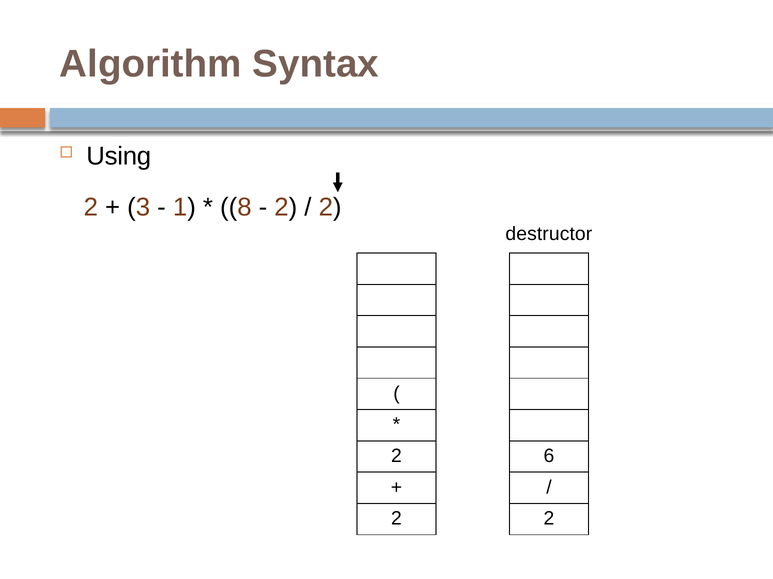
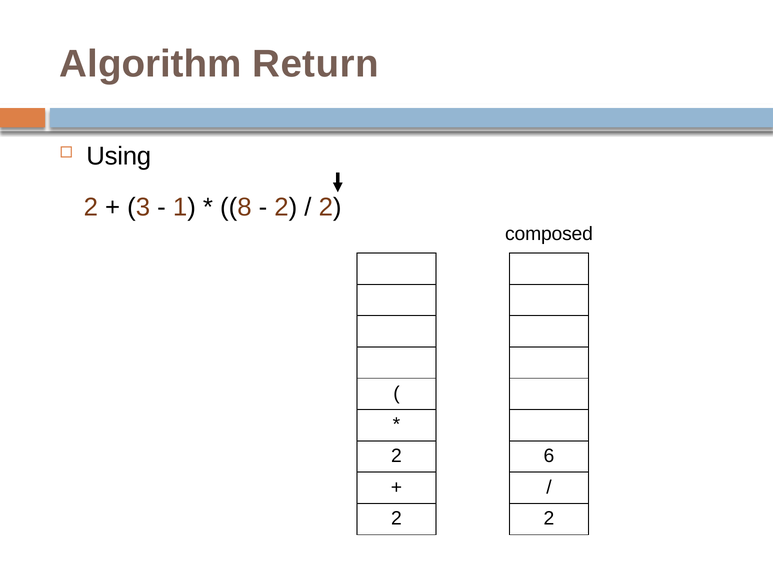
Syntax: Syntax -> Return
destructor: destructor -> composed
